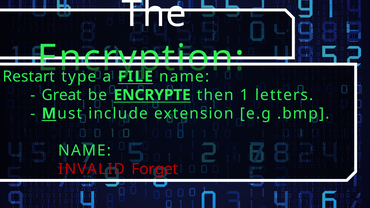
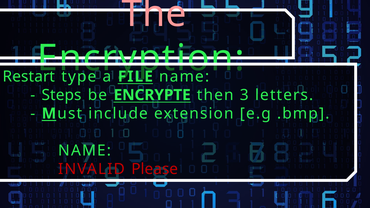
The colour: white -> pink
Great: Great -> Steps
1: 1 -> 3
Forget: Forget -> Please
